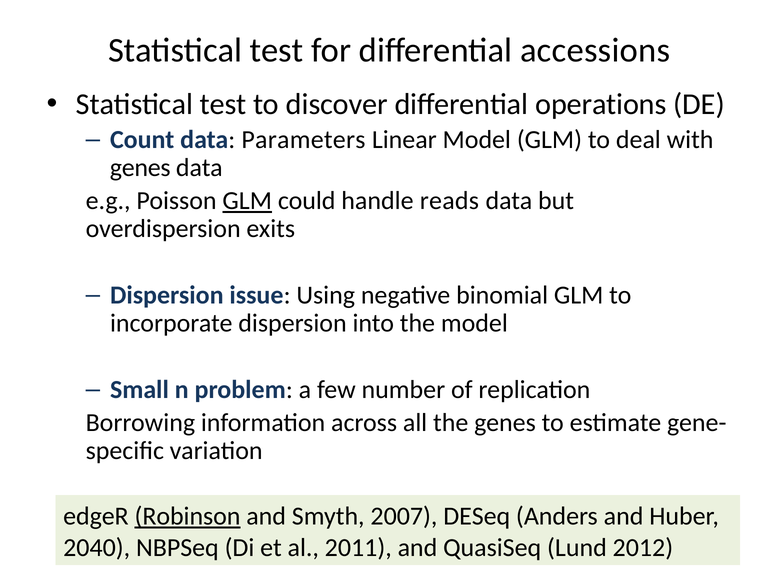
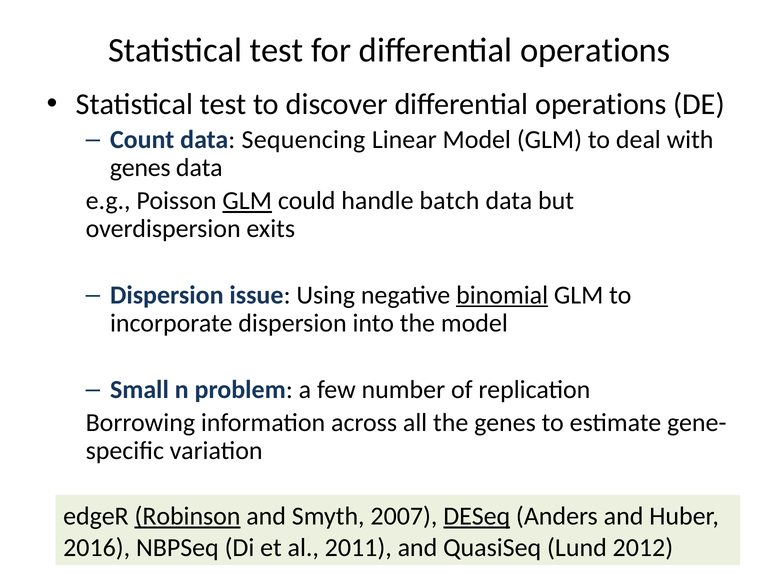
for differential accessions: accessions -> operations
Parameters: Parameters -> Sequencing
reads: reads -> batch
binomial underline: none -> present
DESeq underline: none -> present
2040: 2040 -> 2016
